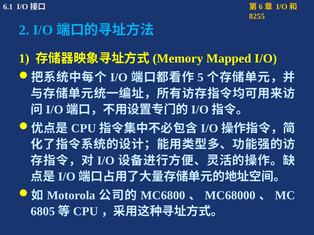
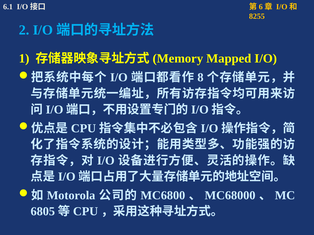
5: 5 -> 8
